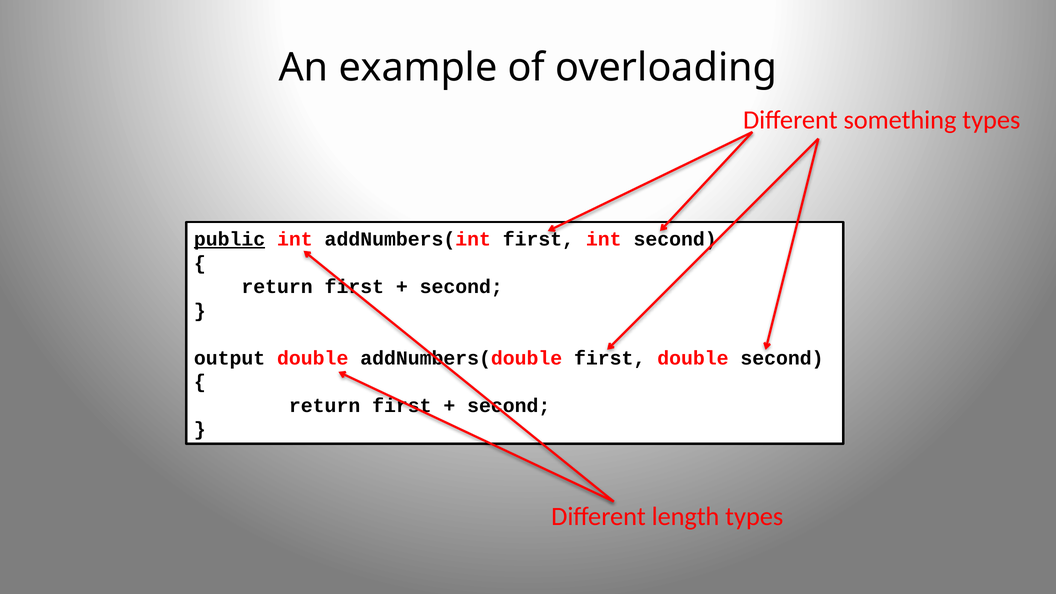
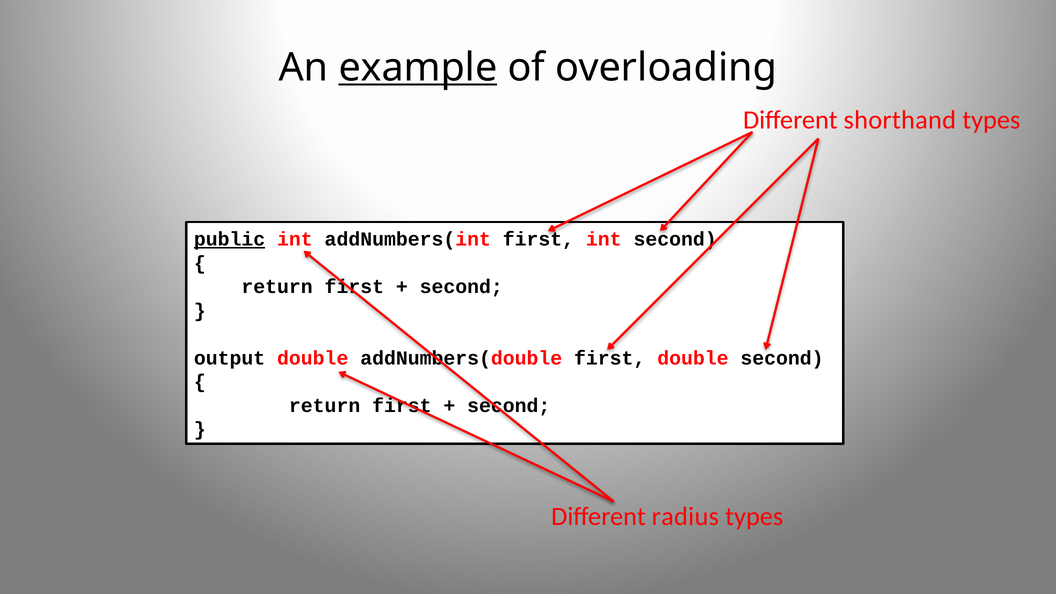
example underline: none -> present
something: something -> shorthand
length: length -> radius
